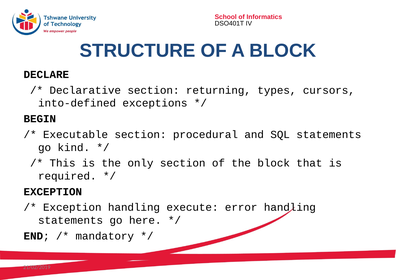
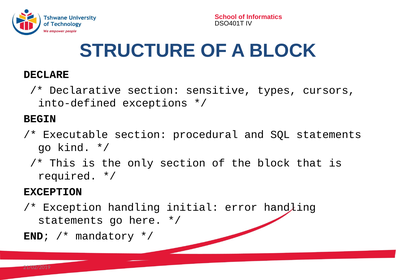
returning: returning -> sensitive
execute: execute -> initial
